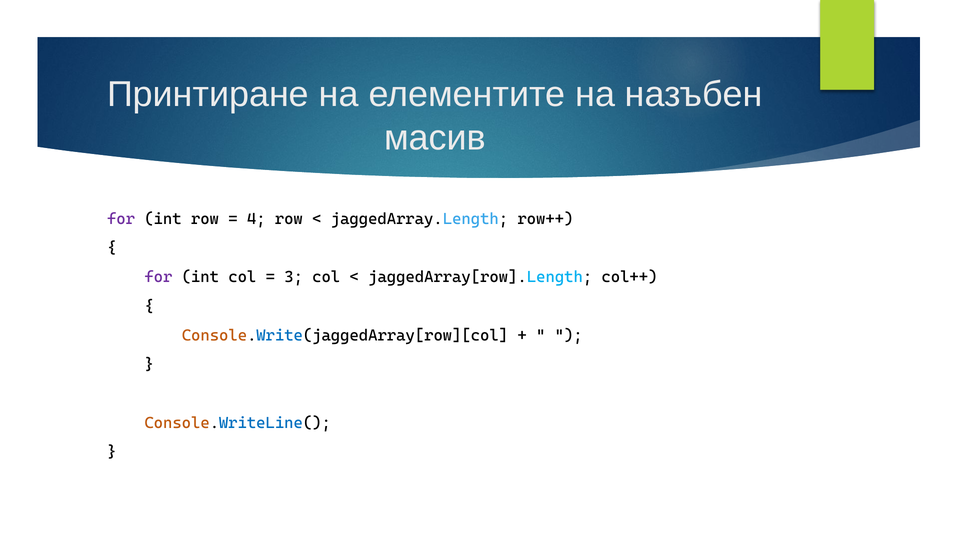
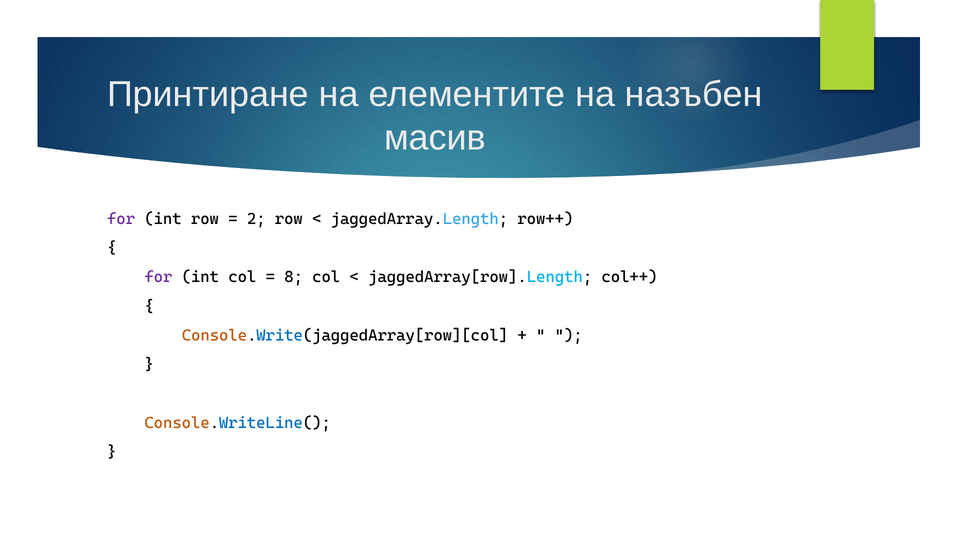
4: 4 -> 2
3: 3 -> 8
